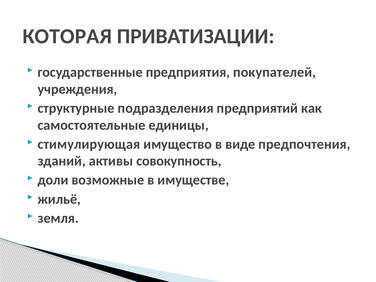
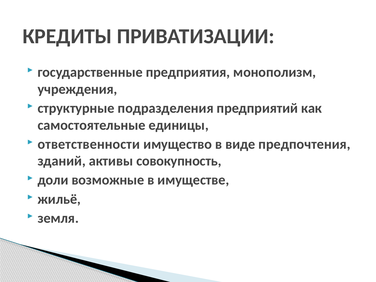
КОТОРАЯ: КОТОРАЯ -> КРЕДИТЫ
покупателей: покупателей -> монополизм
стимулирующая: стимулирующая -> ответственности
